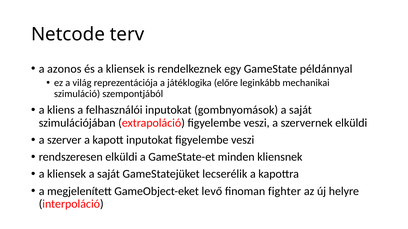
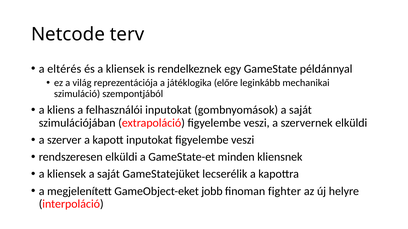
azonos: azonos -> eltérés
levő: levő -> jobb
